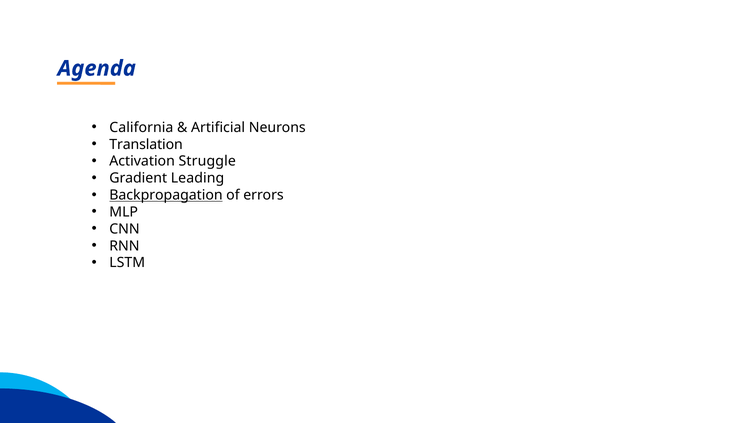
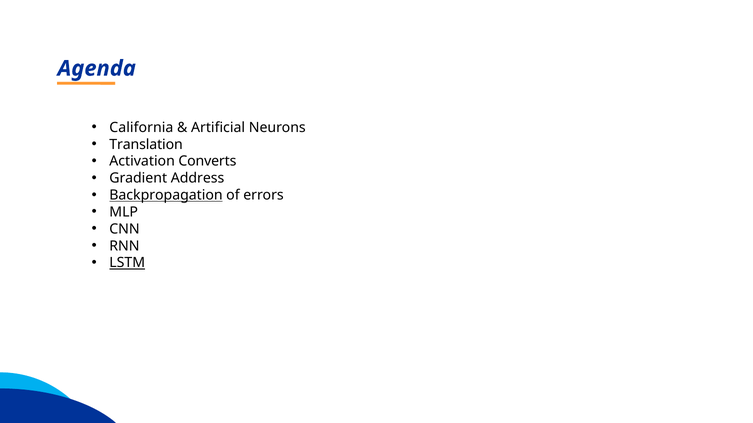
Struggle: Struggle -> Converts
Leading: Leading -> Address
LSTM underline: none -> present
